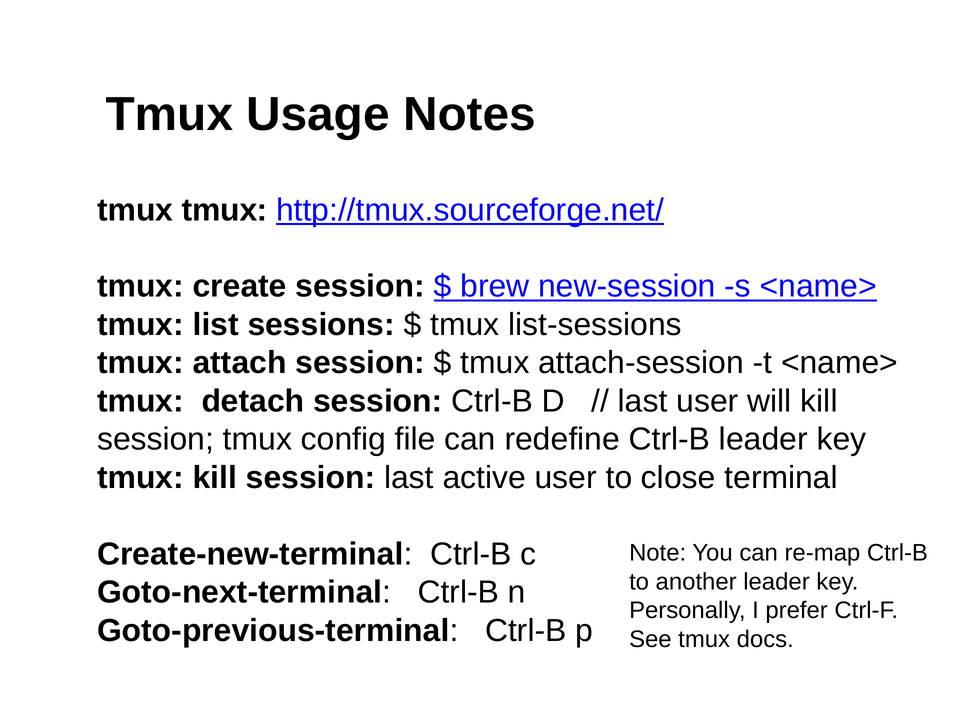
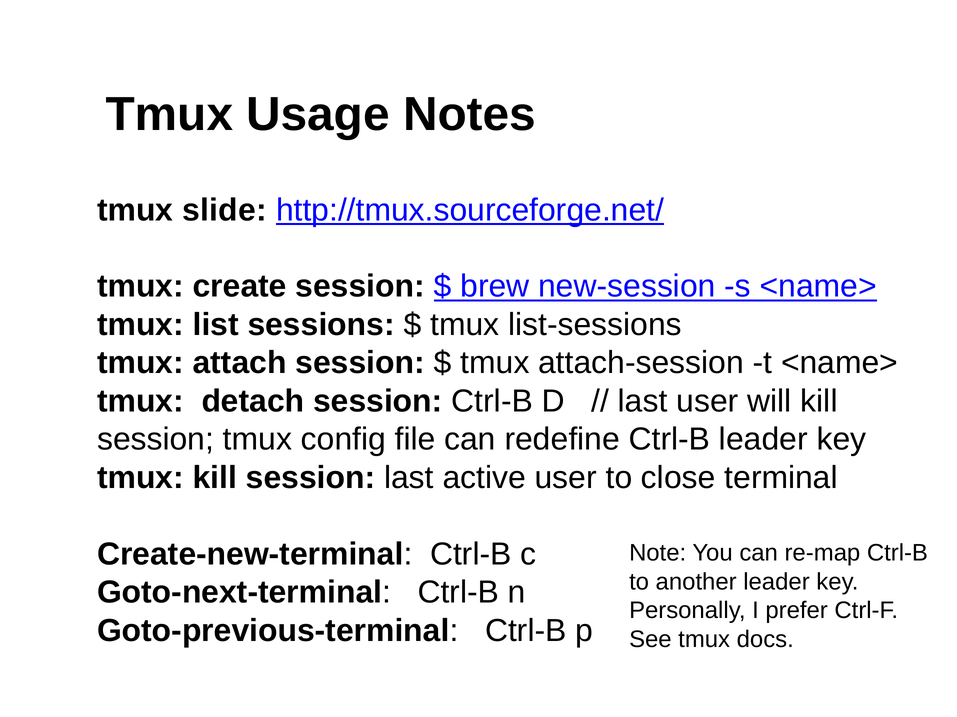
tmux tmux: tmux -> slide
